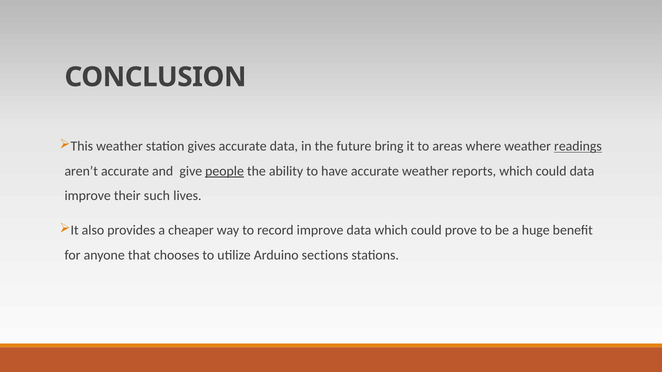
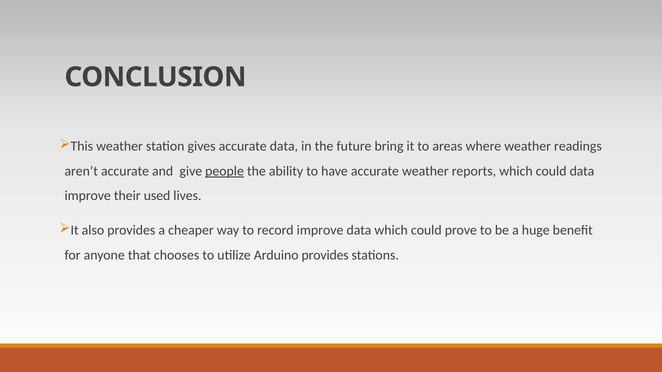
readings underline: present -> none
such: such -> used
Arduino sections: sections -> provides
